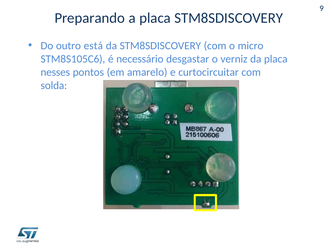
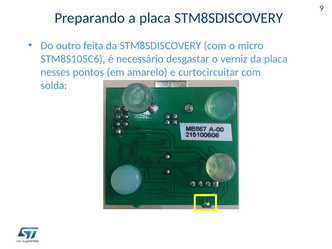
está: está -> feita
